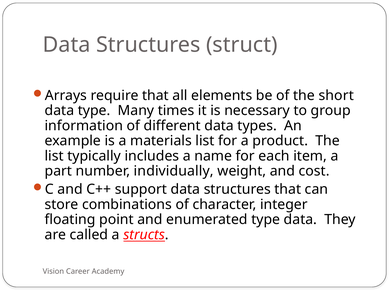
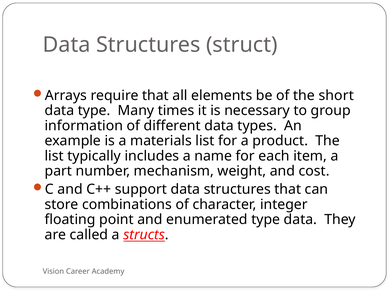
individually: individually -> mechanism
